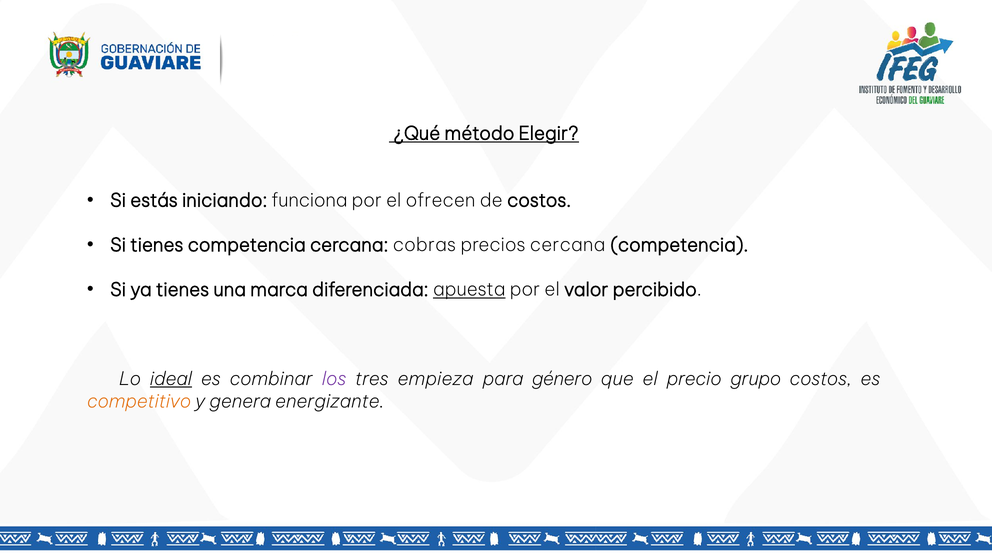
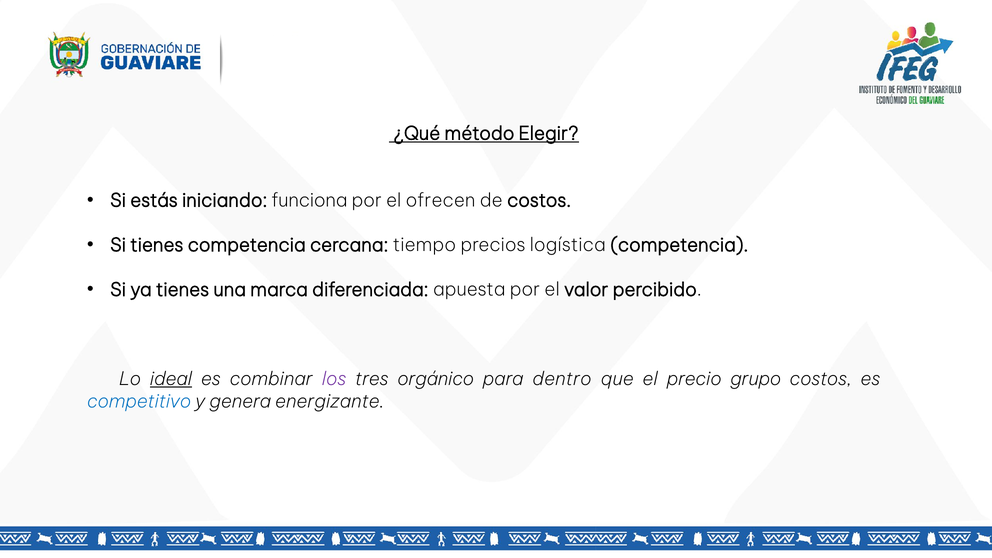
cobras: cobras -> tiempo
precios cercana: cercana -> logística
apuesta underline: present -> none
empieza: empieza -> orgánico
género: género -> dentro
competitivo colour: orange -> blue
